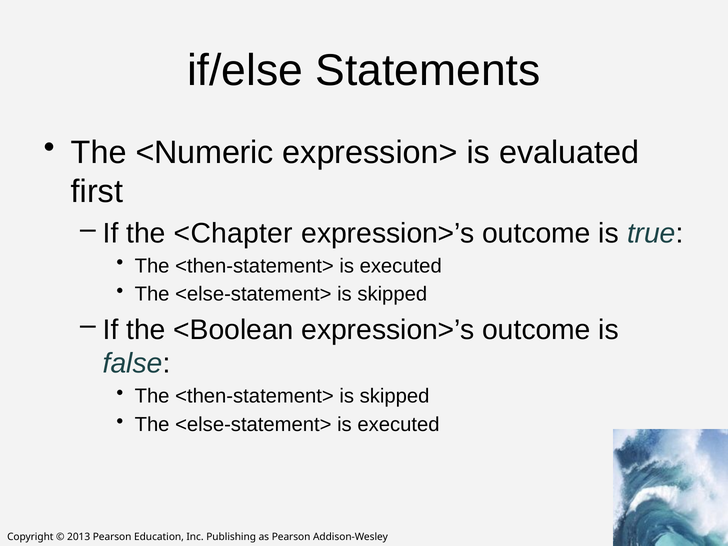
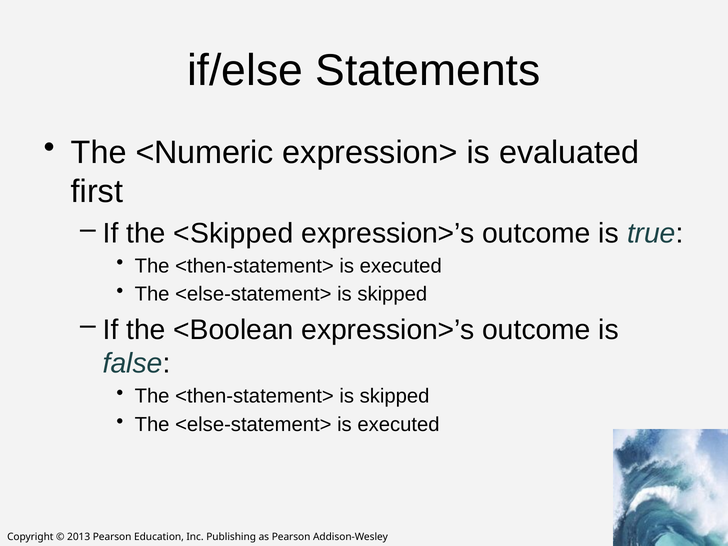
<Chapter: <Chapter -> <Skipped
